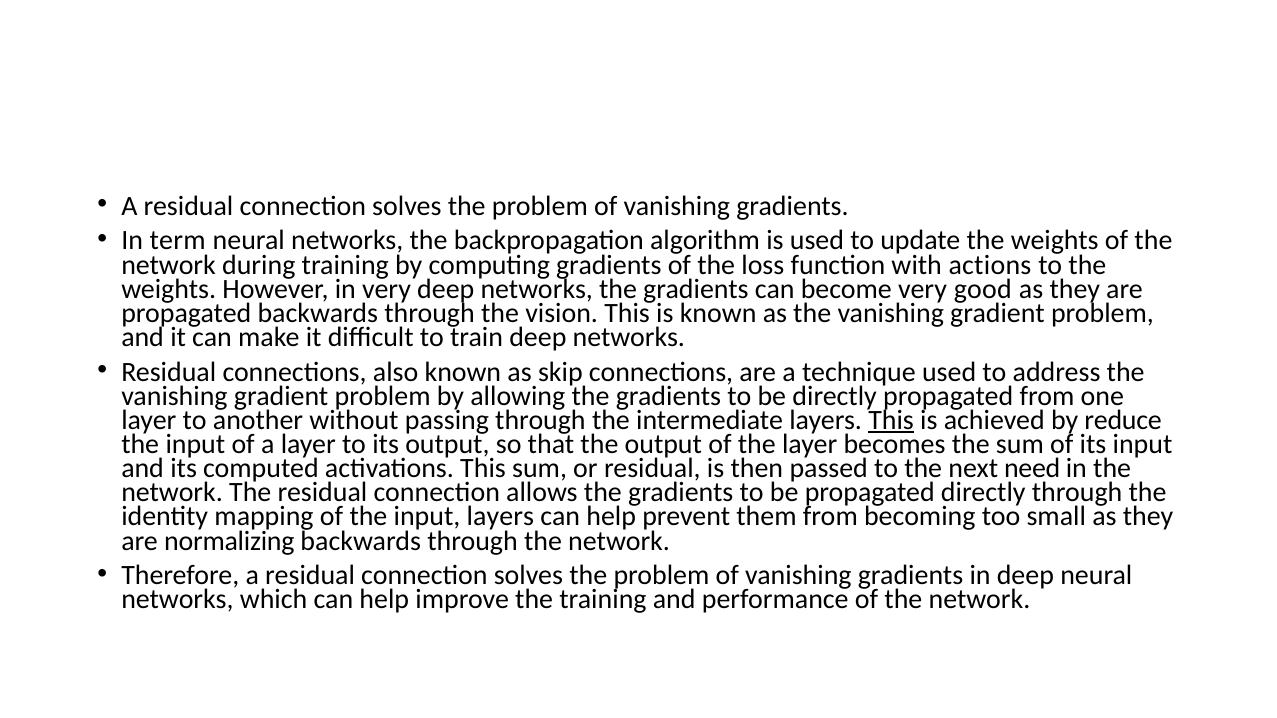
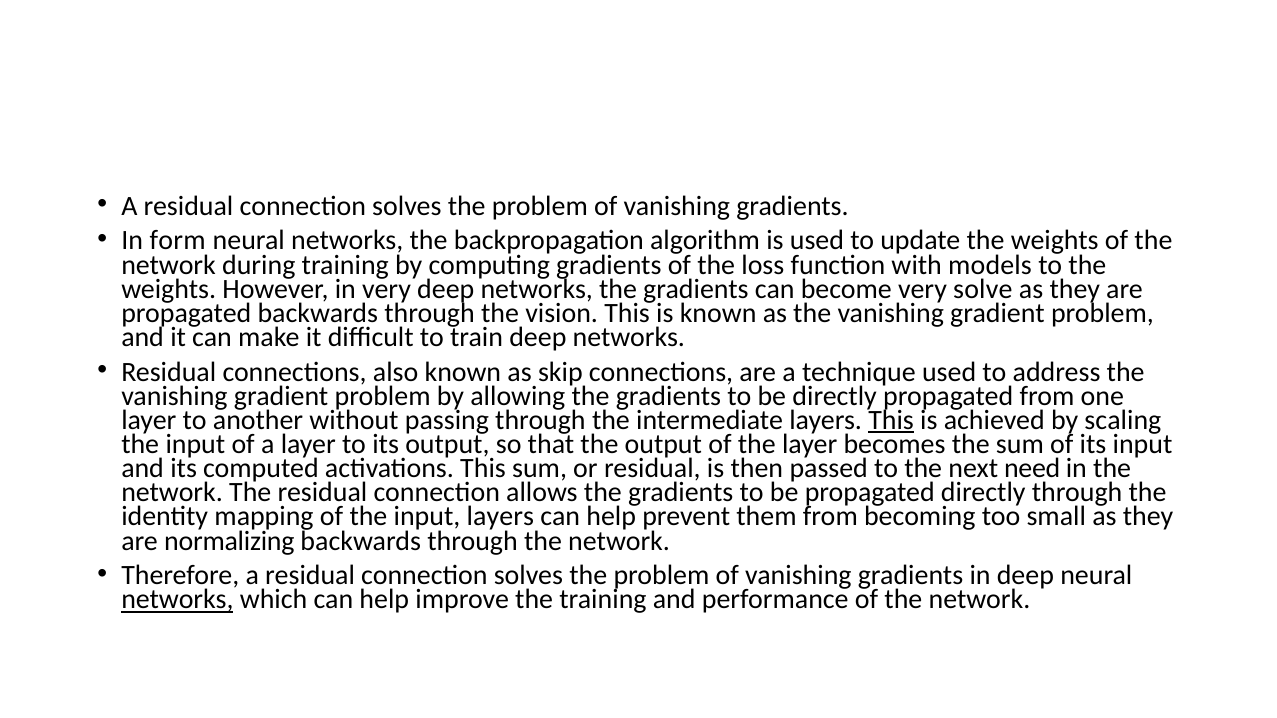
term: term -> form
actions: actions -> models
good: good -> solve
reduce: reduce -> scaling
networks at (177, 600) underline: none -> present
